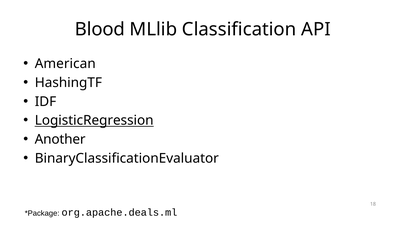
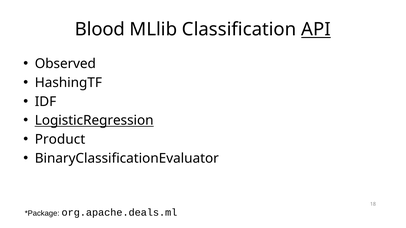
API underline: none -> present
American: American -> Observed
Another: Another -> Product
